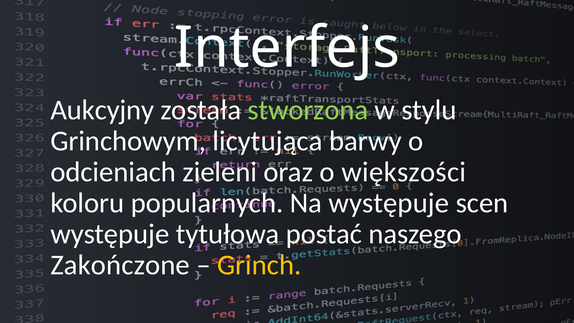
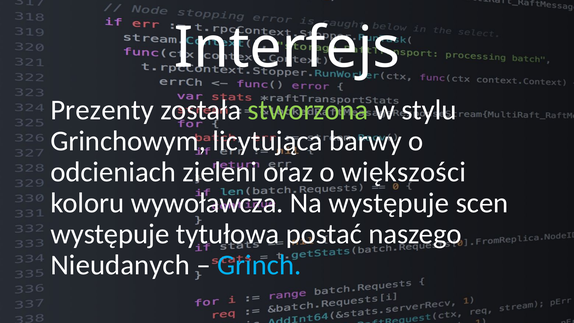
Aukcyjny: Aukcyjny -> Prezenty
popularnych: popularnych -> wywoławcza
Zakończone: Zakończone -> Nieudanych
Grinch colour: yellow -> light blue
